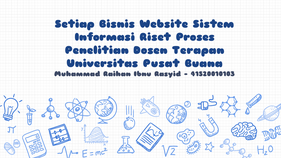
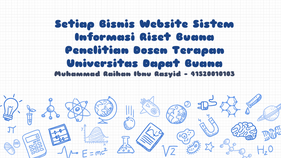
Riset Proses: Proses -> Buana
Pusat: Pusat -> Dapat
